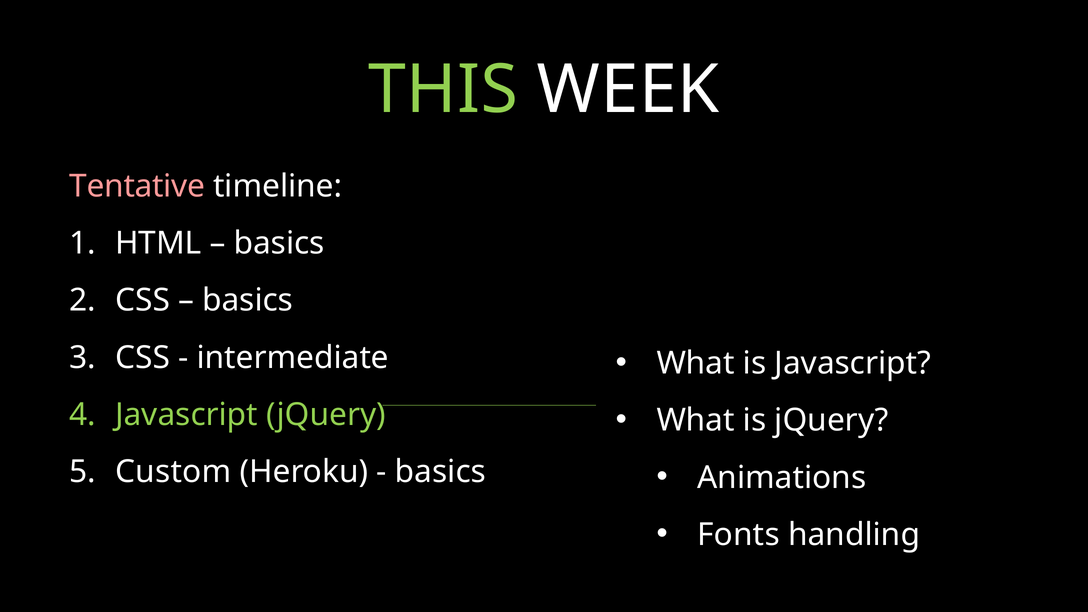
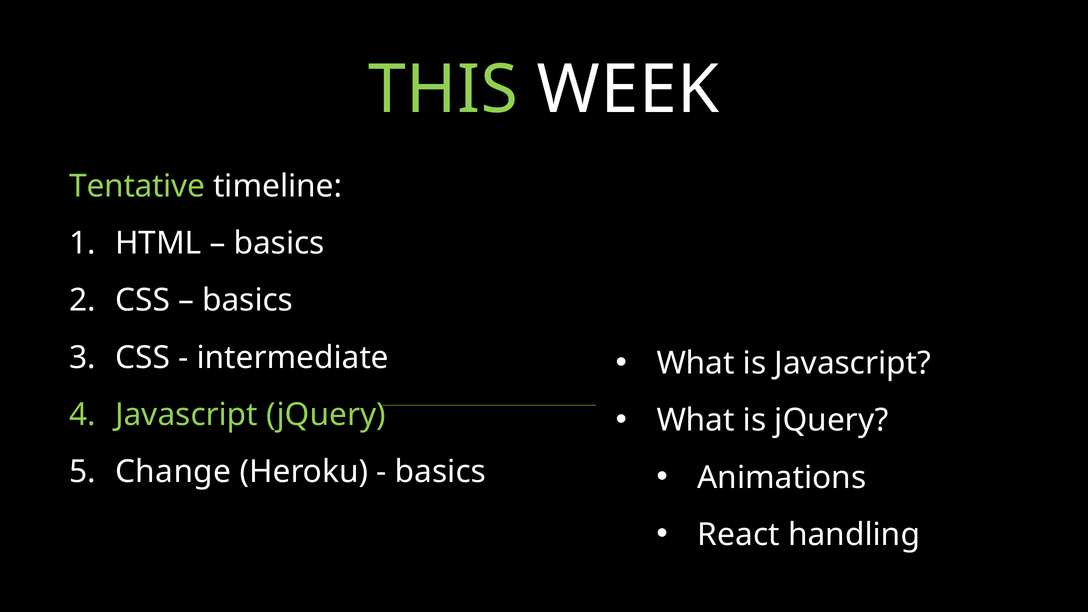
Tentative colour: pink -> light green
Custom: Custom -> Change
Fonts: Fonts -> React
